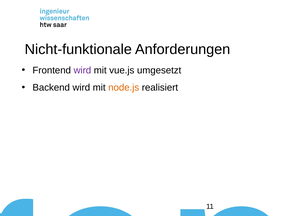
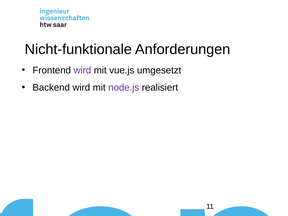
node.js colour: orange -> purple
